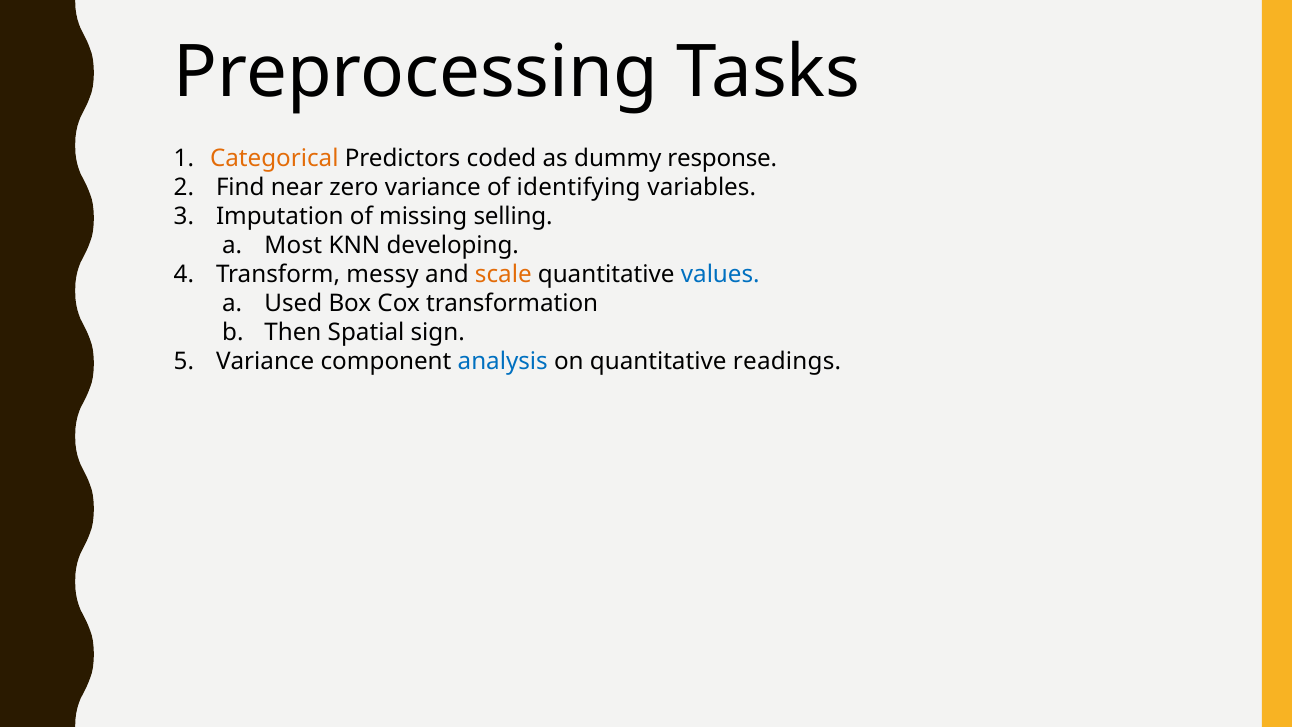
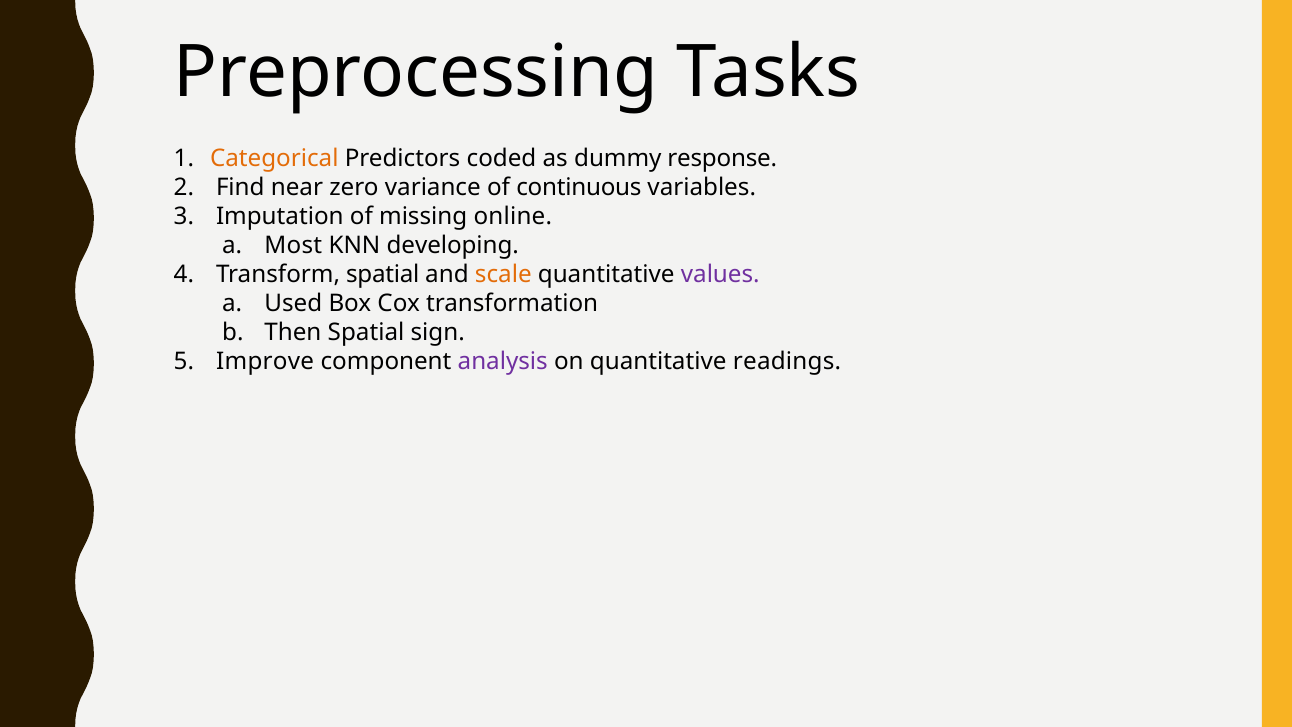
identifying: identifying -> continuous
selling: selling -> online
Transform messy: messy -> spatial
values colour: blue -> purple
Variance at (265, 362): Variance -> Improve
analysis colour: blue -> purple
